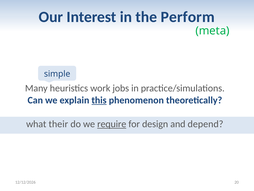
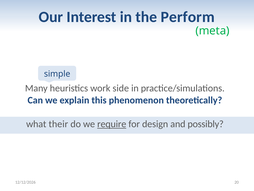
jobs: jobs -> side
this underline: present -> none
depend: depend -> possibly
